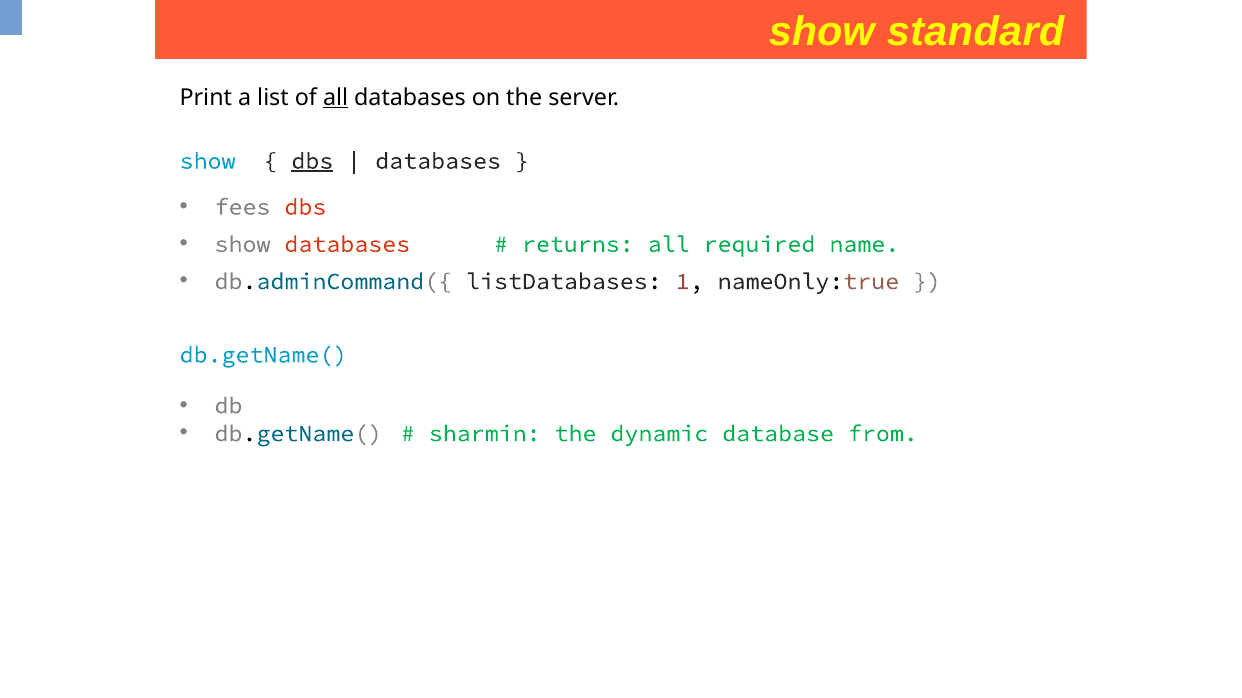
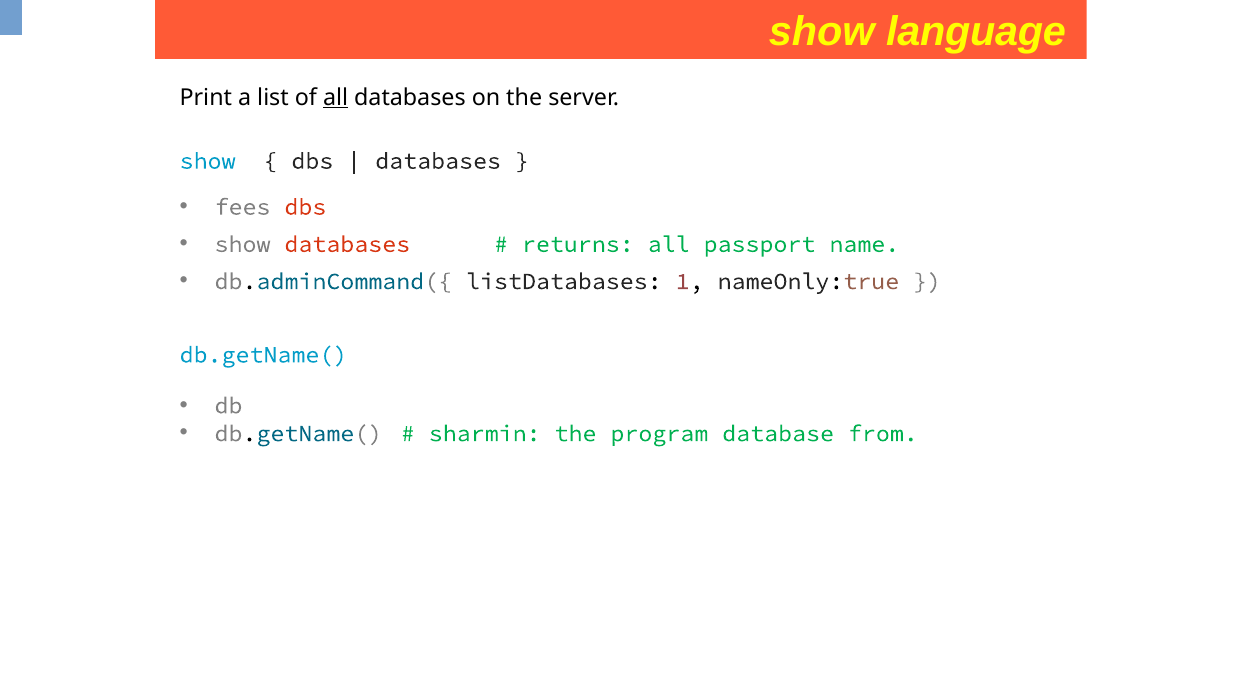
standard: standard -> language
dbs at (312, 161) underline: present -> none
required: required -> passport
dynamic: dynamic -> program
